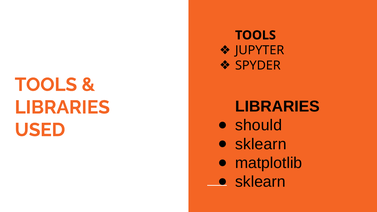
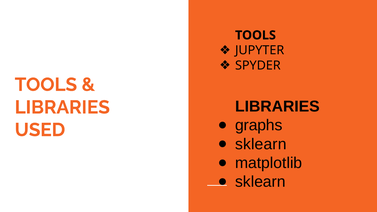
should: should -> graphs
